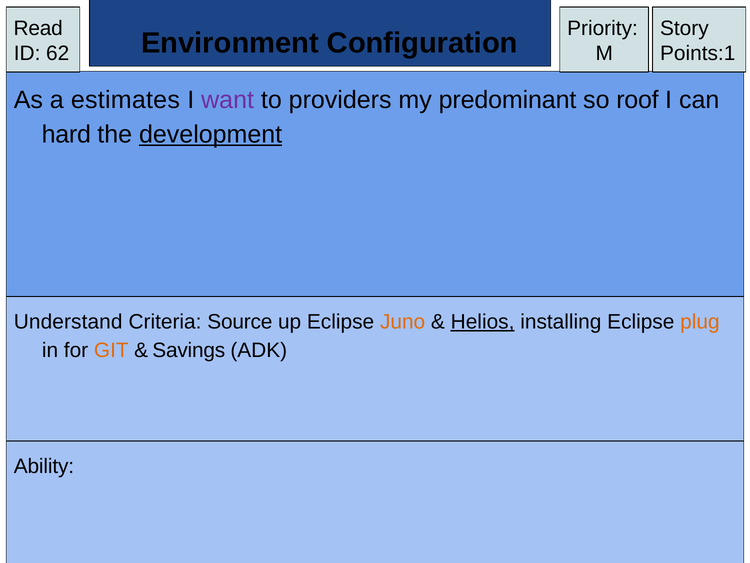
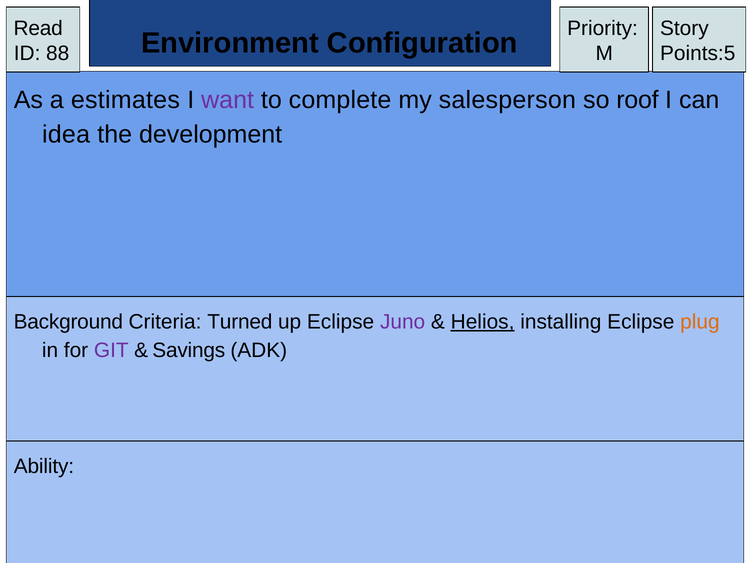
62: 62 -> 88
Points:1: Points:1 -> Points:5
providers: providers -> complete
predominant: predominant -> salesperson
hard: hard -> idea
development underline: present -> none
Understand: Understand -> Background
Source: Source -> Turned
Juno colour: orange -> purple
GIT colour: orange -> purple
